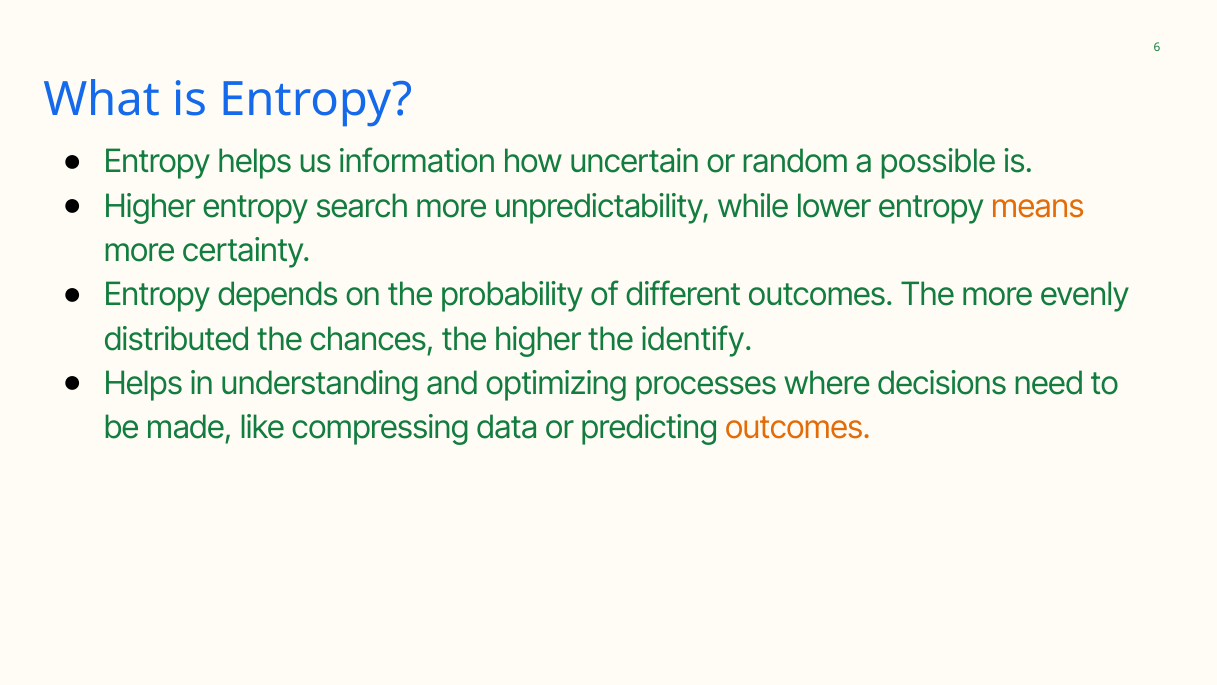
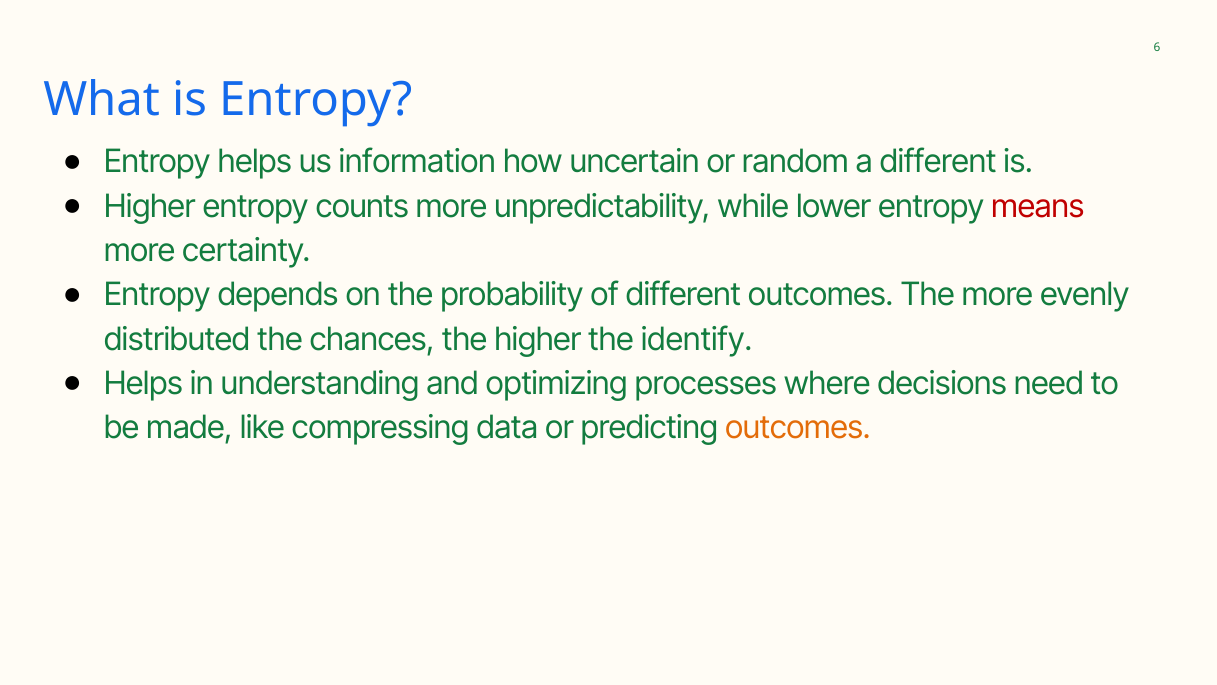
a possible: possible -> different
search: search -> counts
means colour: orange -> red
